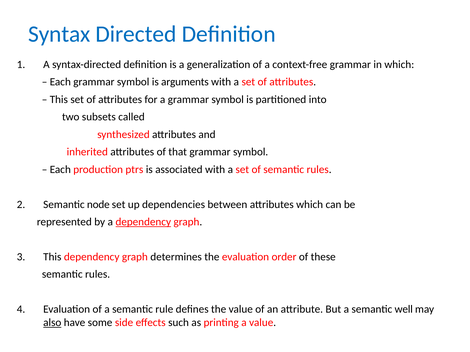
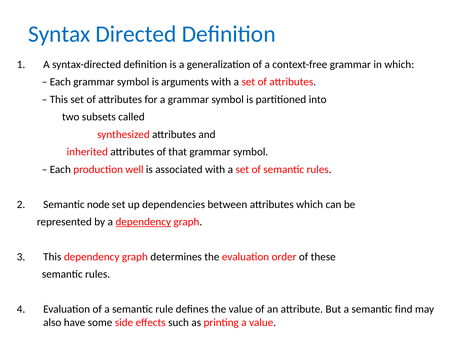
ptrs: ptrs -> well
well: well -> find
also underline: present -> none
